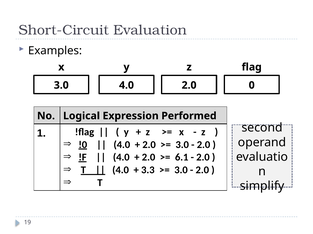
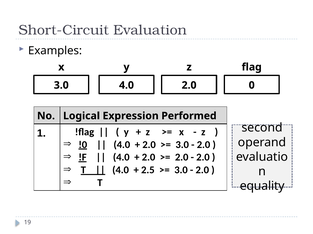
6.1 at (182, 158): 6.1 -> 2.0
3.3: 3.3 -> 2.5
simplify: simplify -> equality
